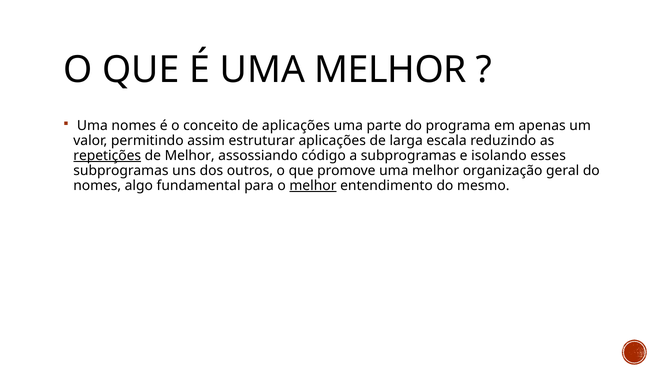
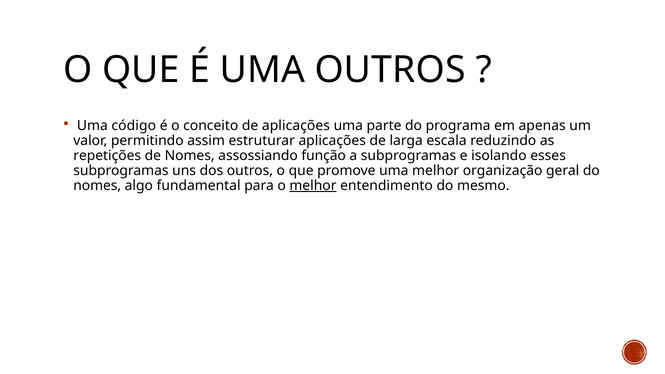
É UMA MELHOR: MELHOR -> OUTROS
Uma nomes: nomes -> código
repetições underline: present -> none
de Melhor: Melhor -> Nomes
código: código -> função
